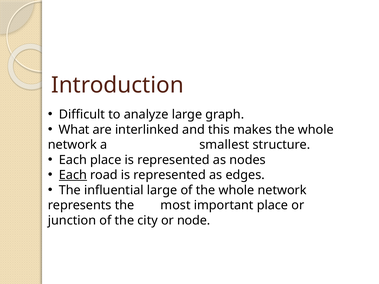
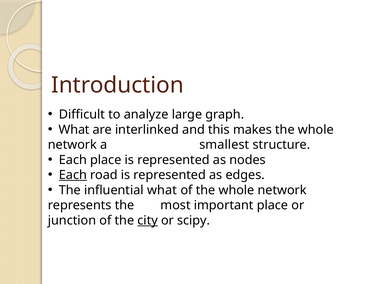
influential large: large -> what
city underline: none -> present
node: node -> scipy
